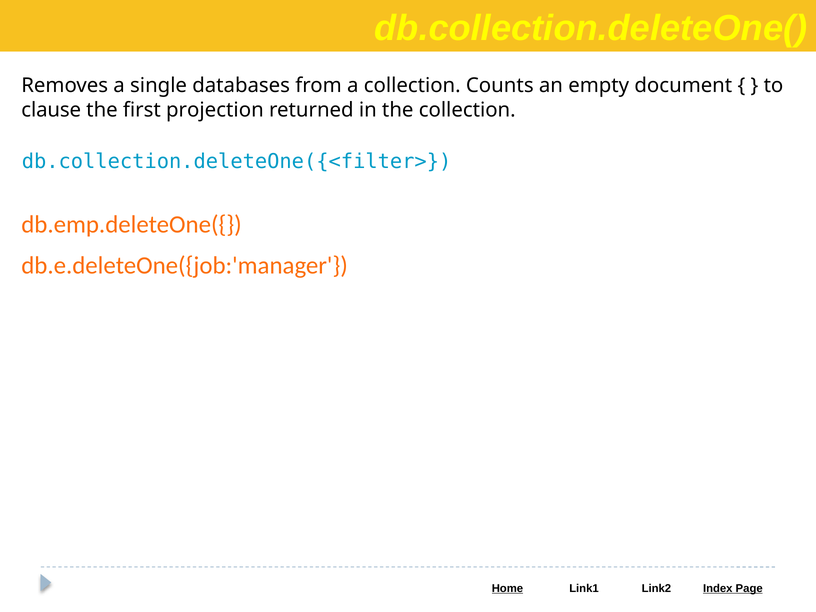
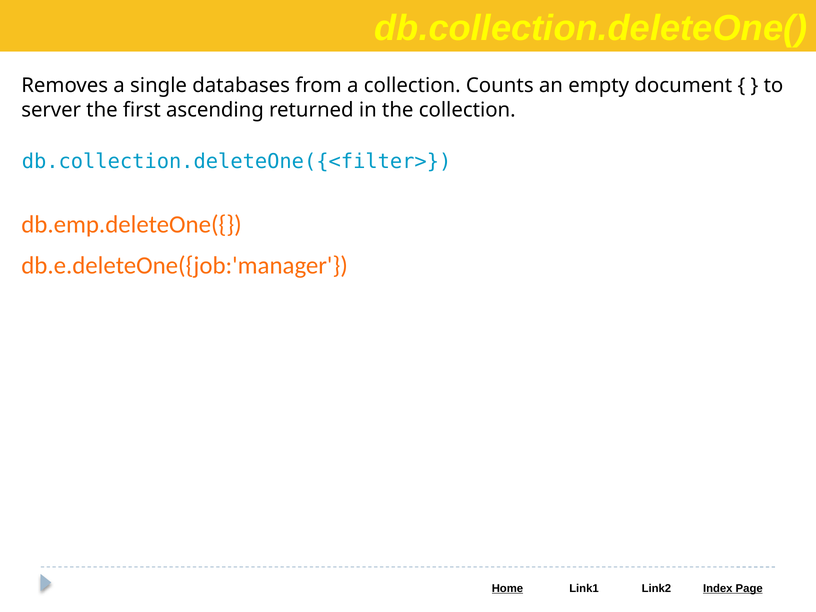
clause: clause -> server
projection: projection -> ascending
